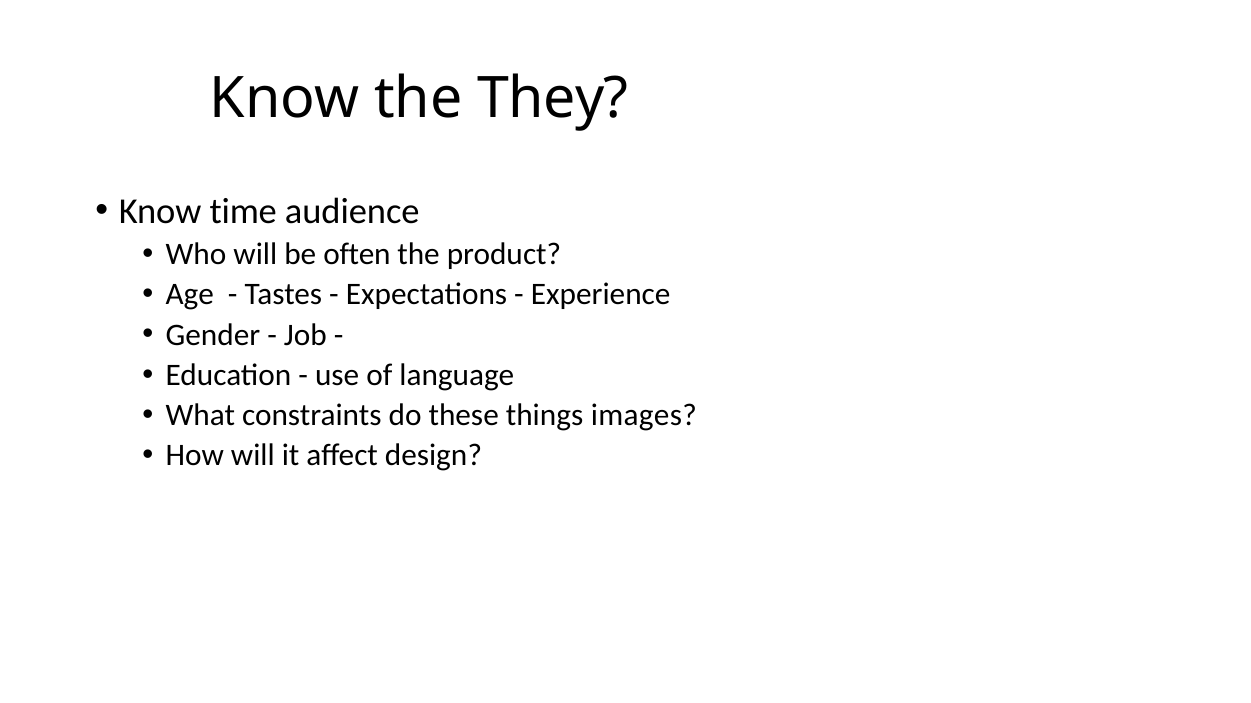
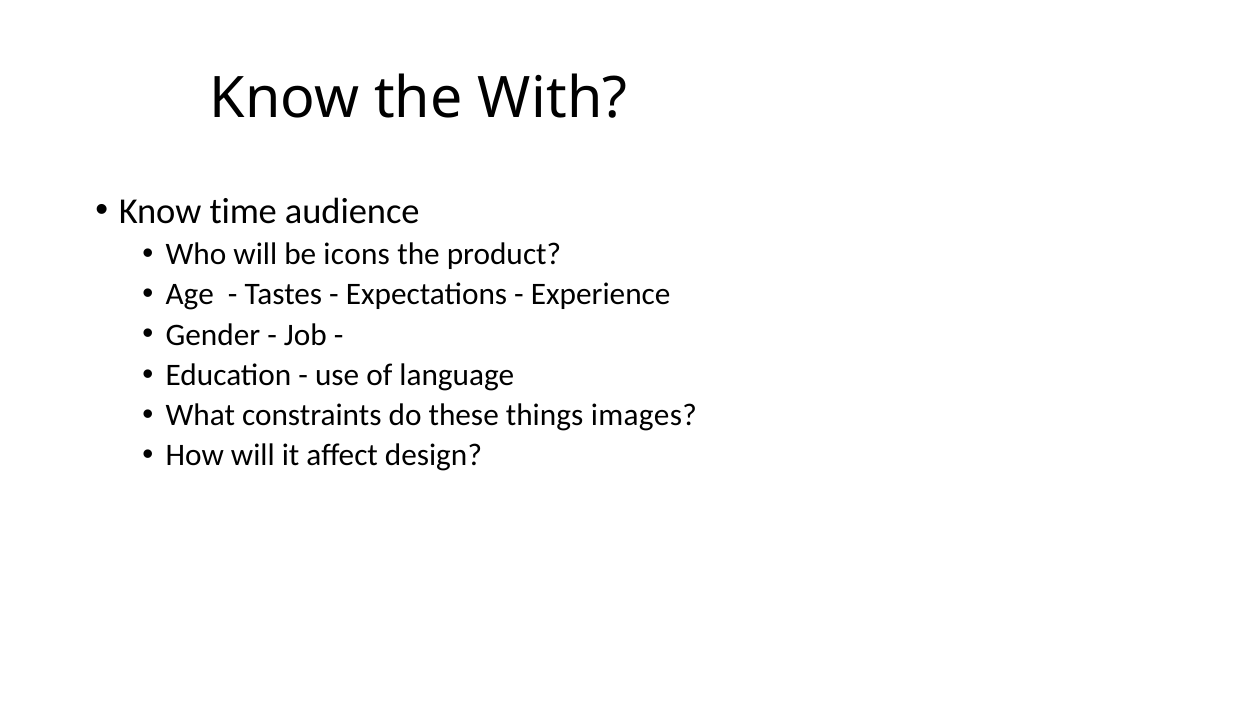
They: They -> With
often: often -> icons
